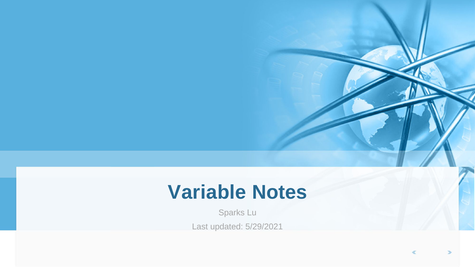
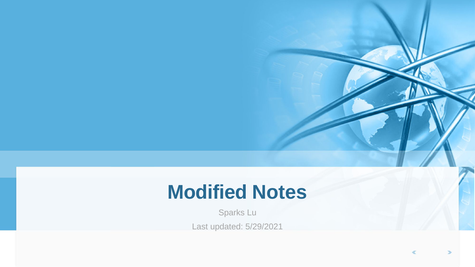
Variable: Variable -> Modified
